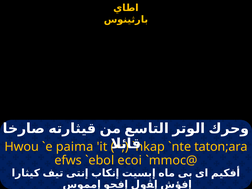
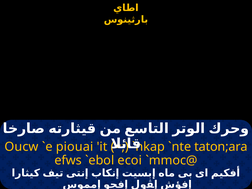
Hwou: Hwou -> Oucw
paima: paima -> piouai
